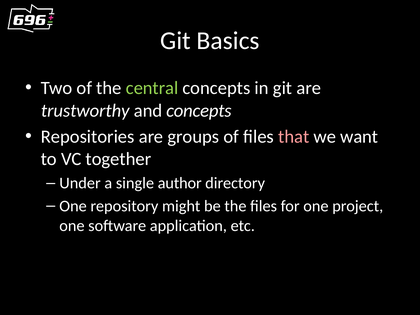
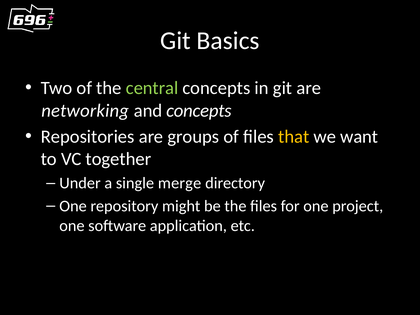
trustworthy: trustworthy -> networking
that colour: pink -> yellow
author: author -> merge
